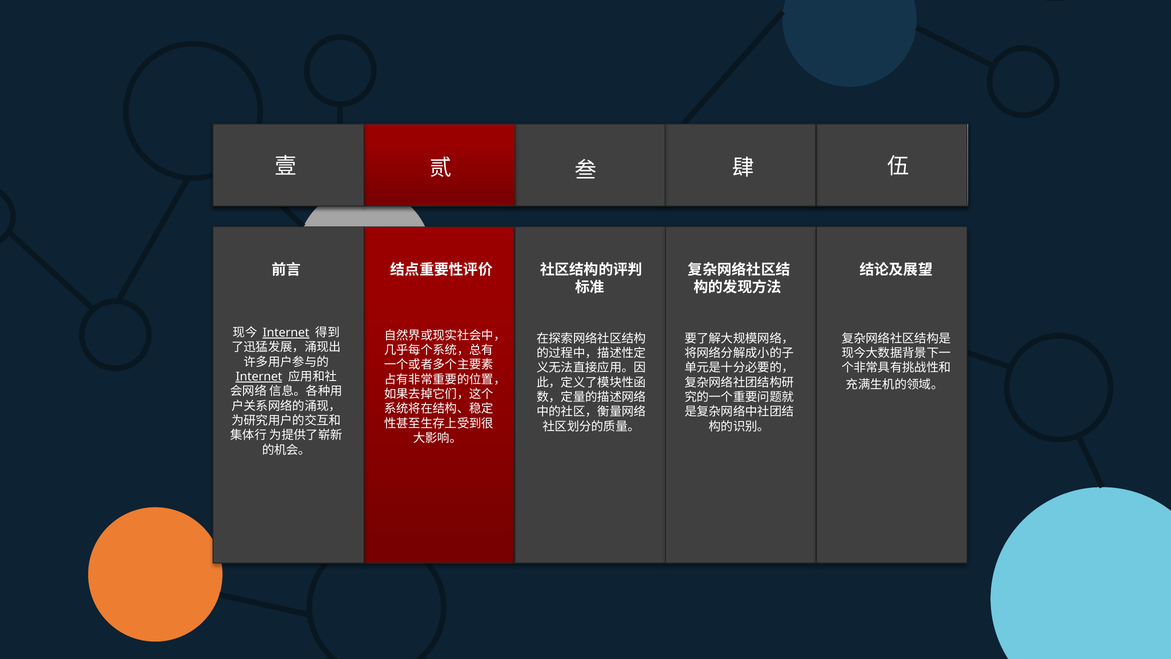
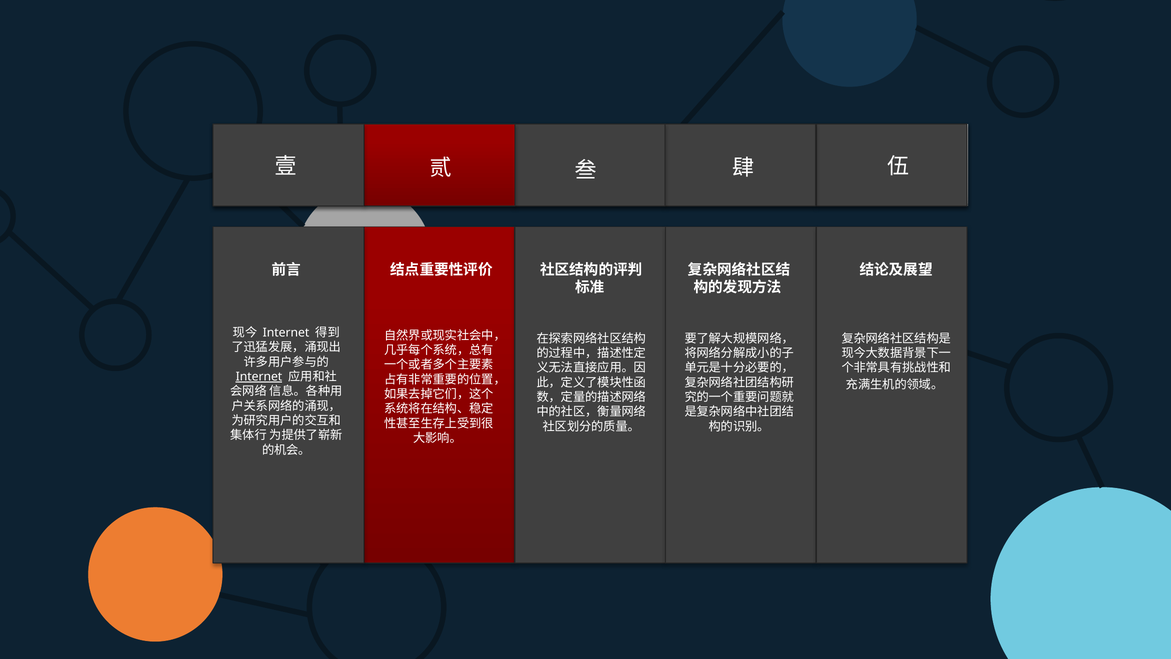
Internet at (286, 333) underline: present -> none
